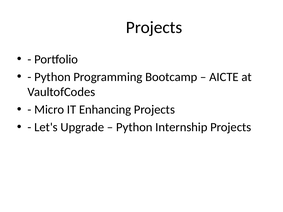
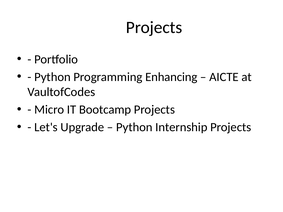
Bootcamp: Bootcamp -> Enhancing
Enhancing: Enhancing -> Bootcamp
